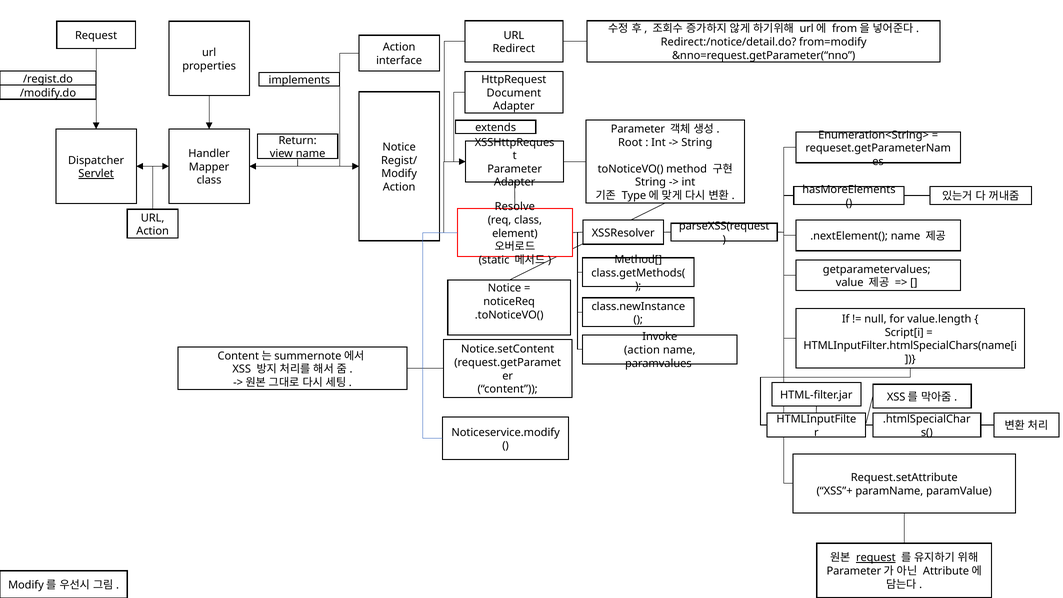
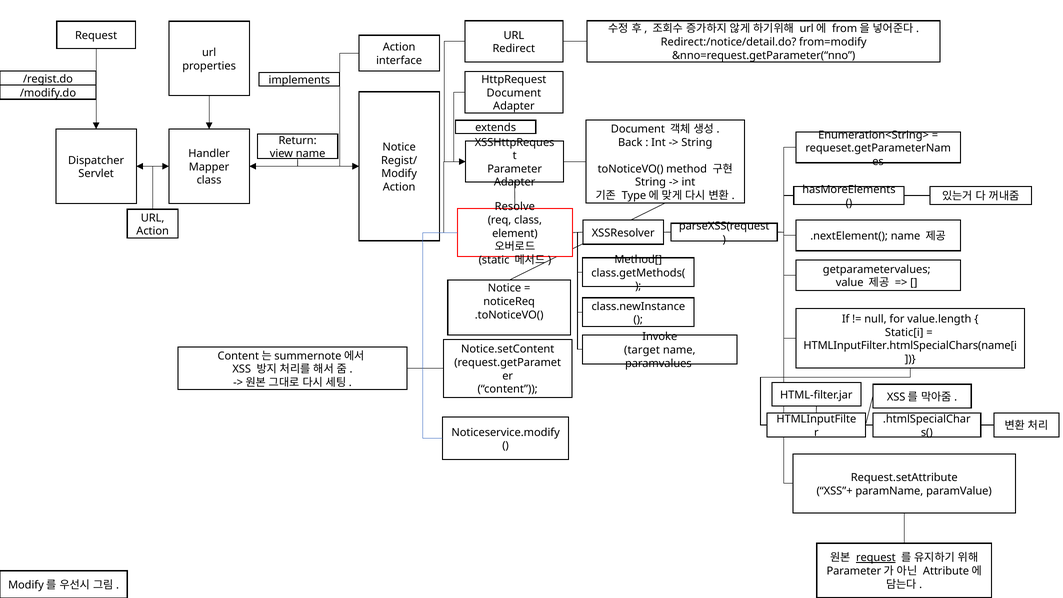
Parameter at (638, 129): Parameter -> Document
Root: Root -> Back
Servlet underline: present -> none
Script[i: Script[i -> Static[i
action at (642, 350): action -> target
